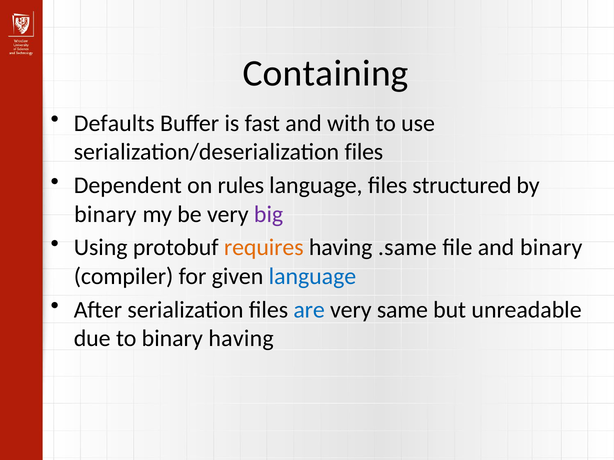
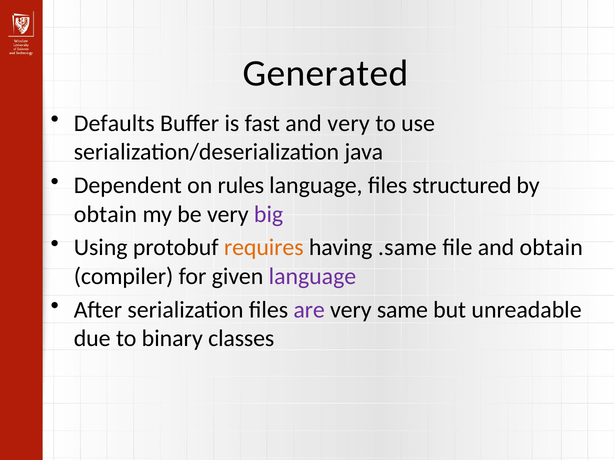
Containing: Containing -> Generated
and with: with -> very
serialization/deserialization files: files -> java
binary at (105, 214): binary -> obtain
and binary: binary -> obtain
language at (312, 277) colour: blue -> purple
are colour: blue -> purple
binary having: having -> classes
